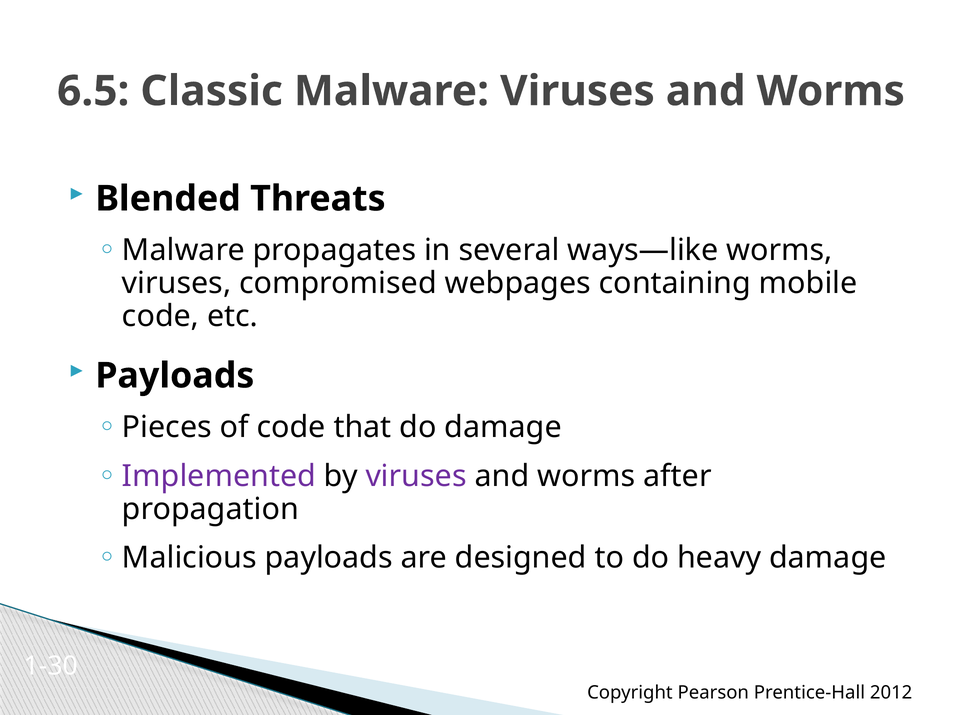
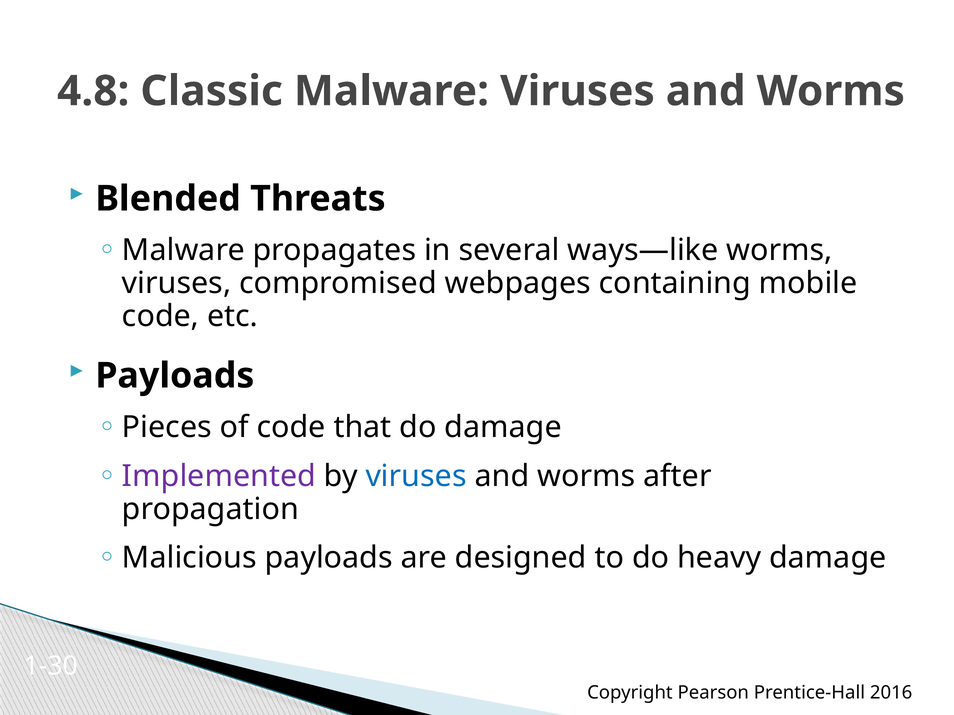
6.5: 6.5 -> 4.8
viruses at (416, 476) colour: purple -> blue
2012: 2012 -> 2016
